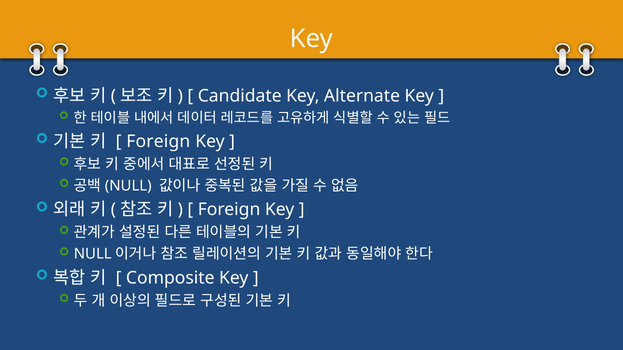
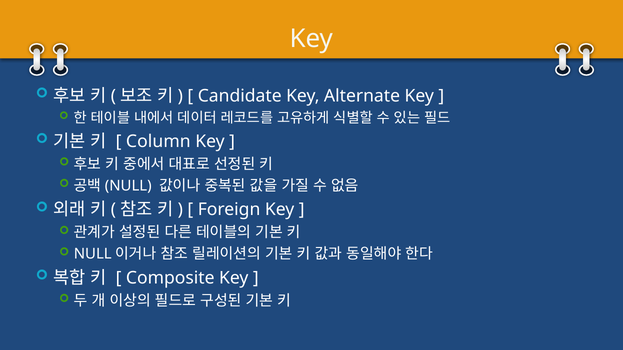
Foreign at (158, 142): Foreign -> Column
